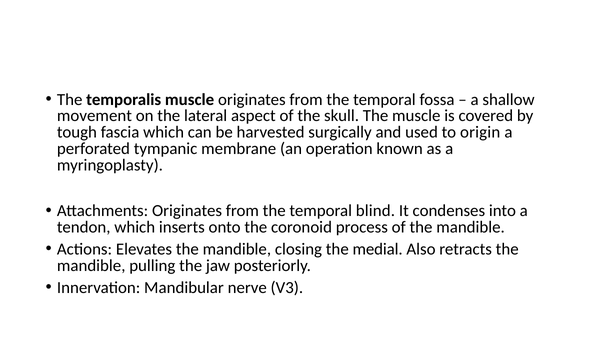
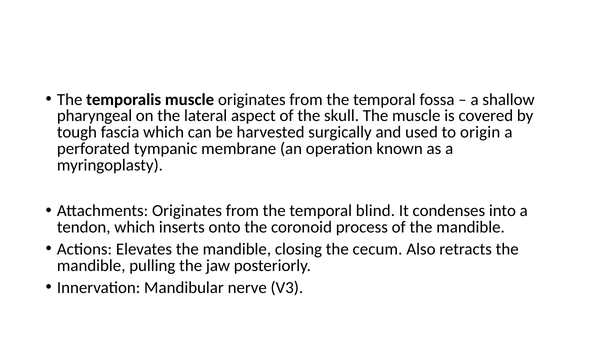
movement: movement -> pharyngeal
medial: medial -> cecum
